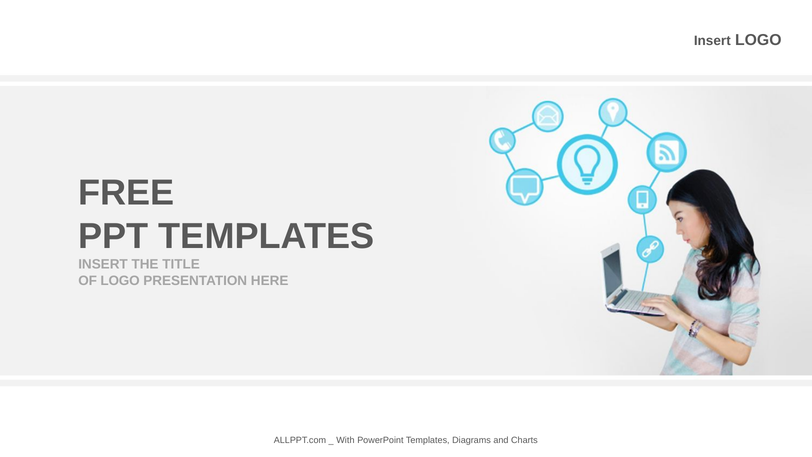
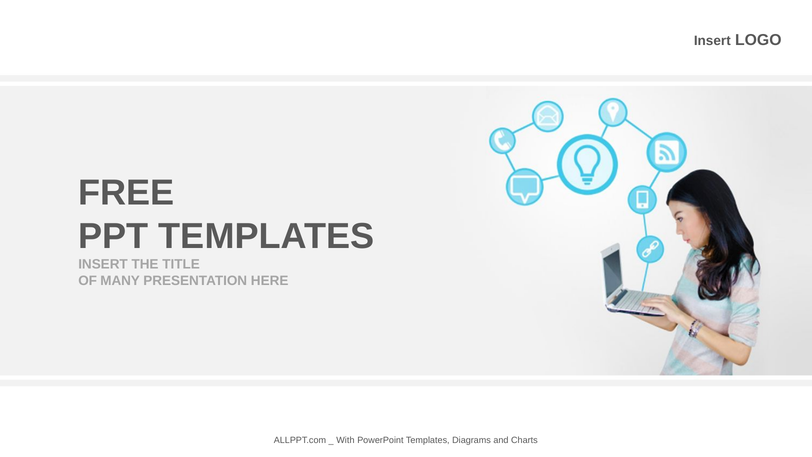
OF LOGO: LOGO -> MANY
